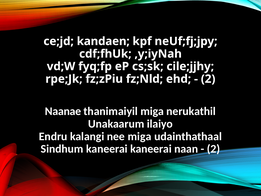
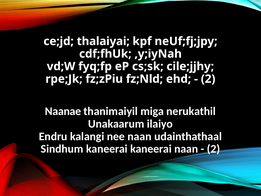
kandaen: kandaen -> thalaiyai
nee miga: miga -> naan
